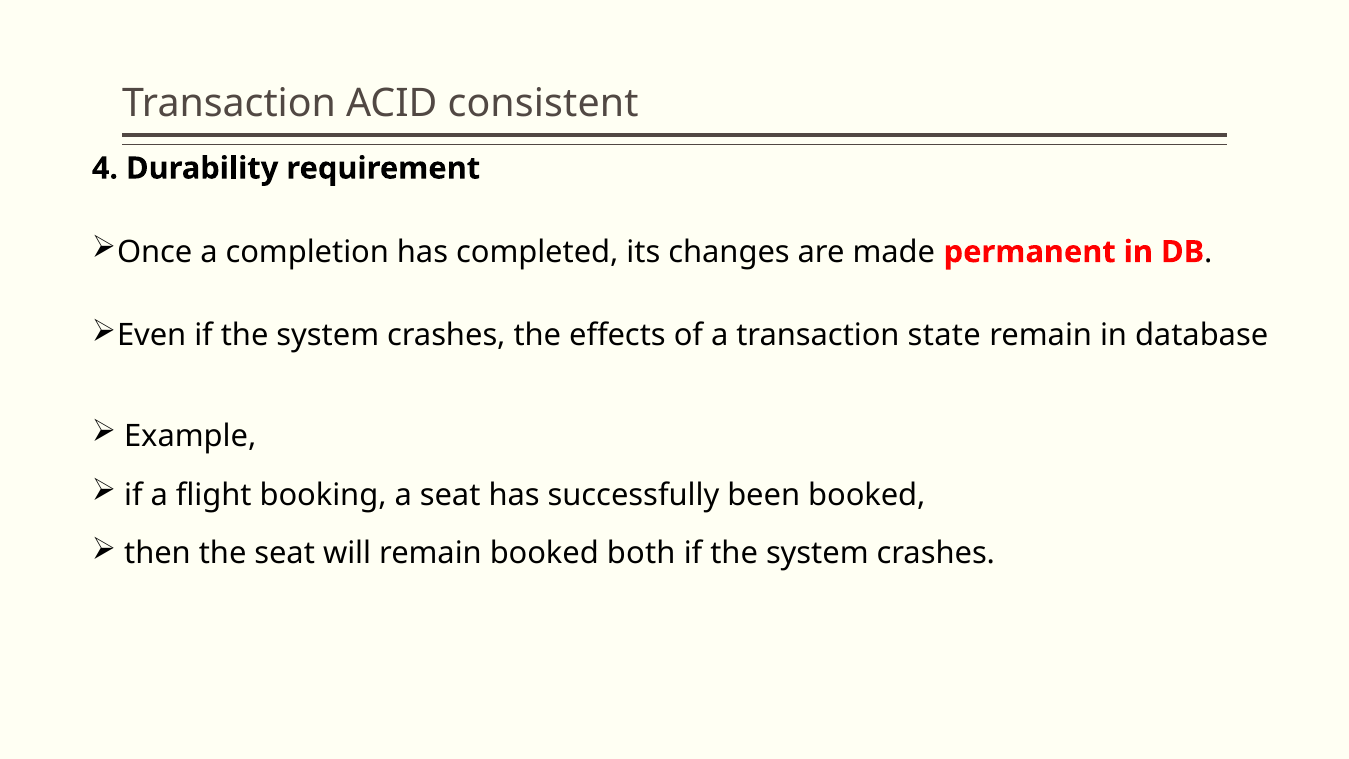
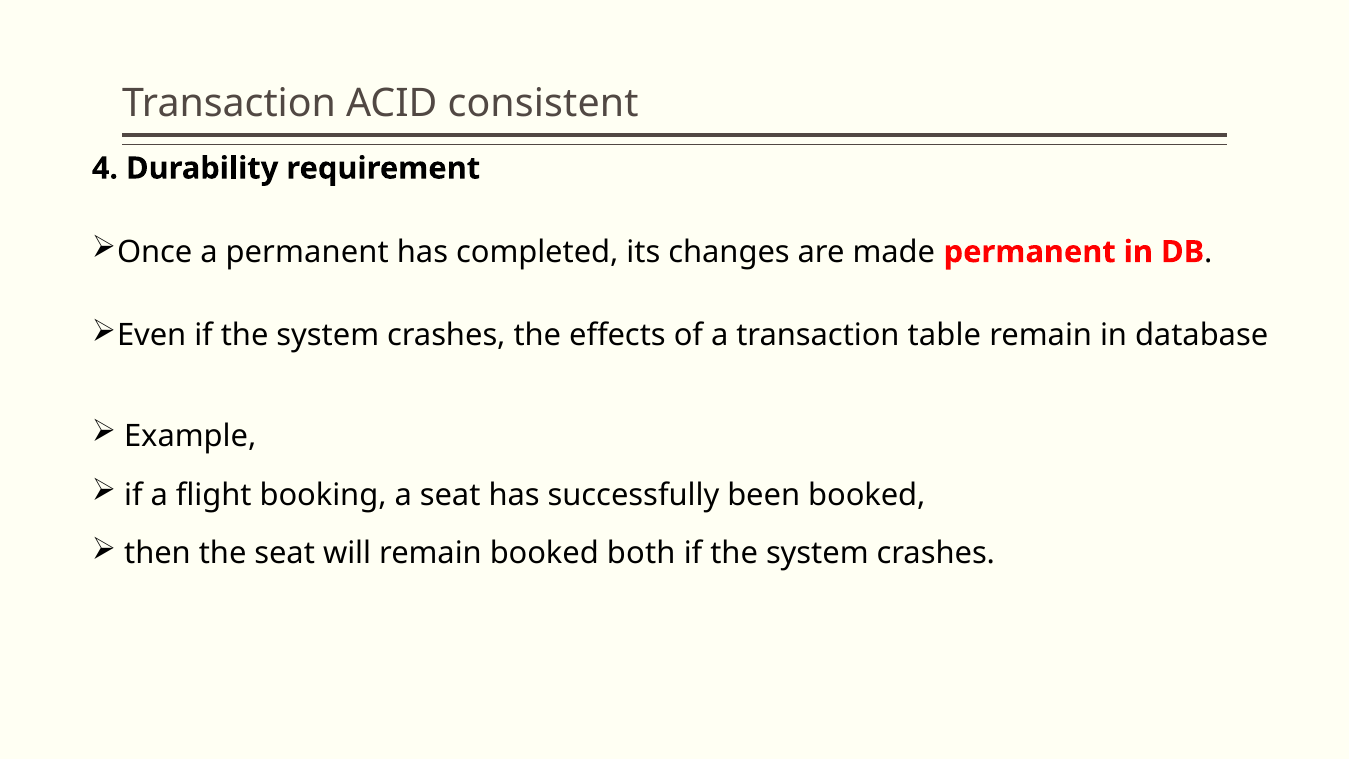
a completion: completion -> permanent
state: state -> table
